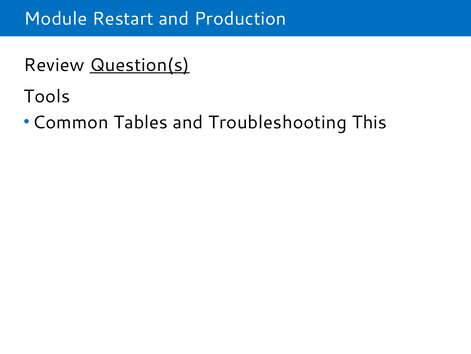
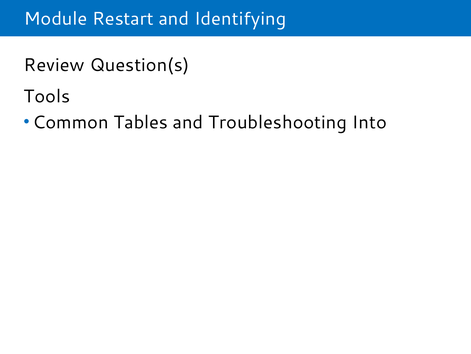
Production: Production -> Identifying
Question(s underline: present -> none
This: This -> Into
